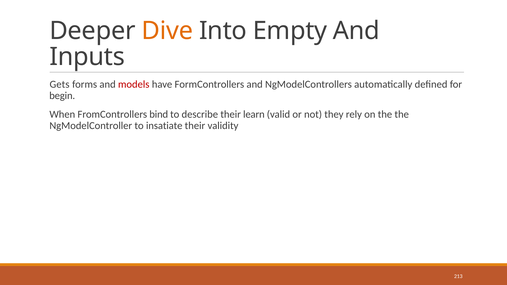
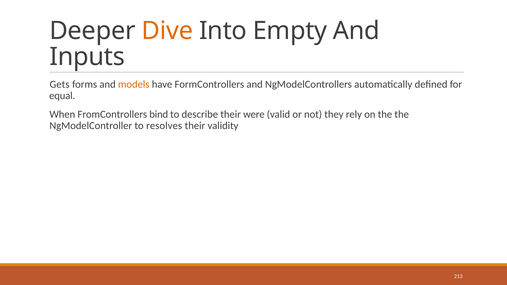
models colour: red -> orange
begin: begin -> equal
learn: learn -> were
insatiate: insatiate -> resolves
